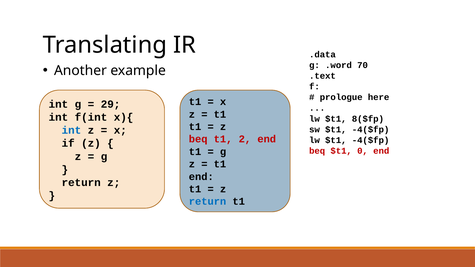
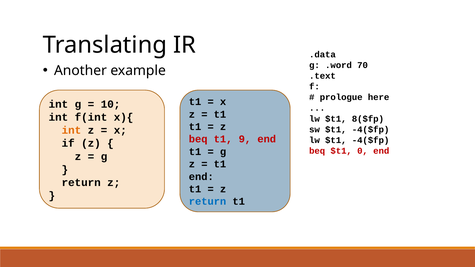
29: 29 -> 10
int at (71, 130) colour: blue -> orange
2: 2 -> 9
